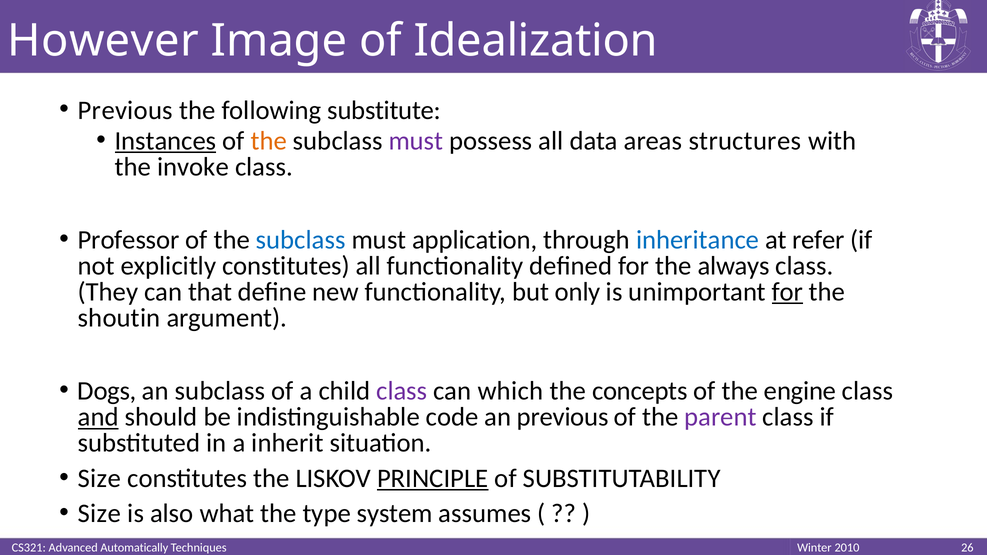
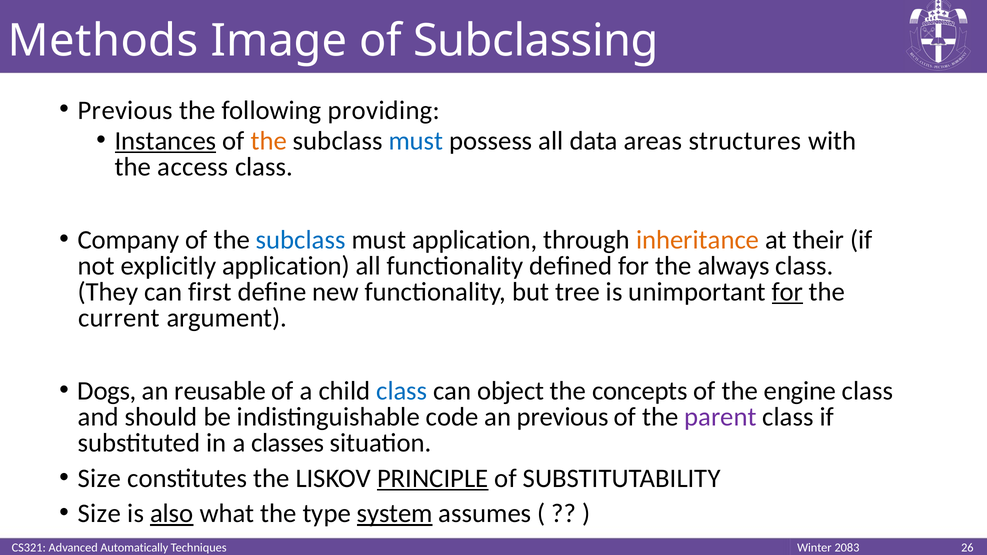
However: However -> Methods
Idealization: Idealization -> Subclassing
substitute: substitute -> providing
must at (416, 141) colour: purple -> blue
invoke: invoke -> access
Professor: Professor -> Company
inheritance colour: blue -> orange
refer: refer -> their
explicitly constitutes: constitutes -> application
that: that -> first
only: only -> tree
shoutin: shoutin -> current
an subclass: subclass -> reusable
class at (402, 391) colour: purple -> blue
which: which -> object
and underline: present -> none
inherit: inherit -> classes
also underline: none -> present
system underline: none -> present
2010: 2010 -> 2083
